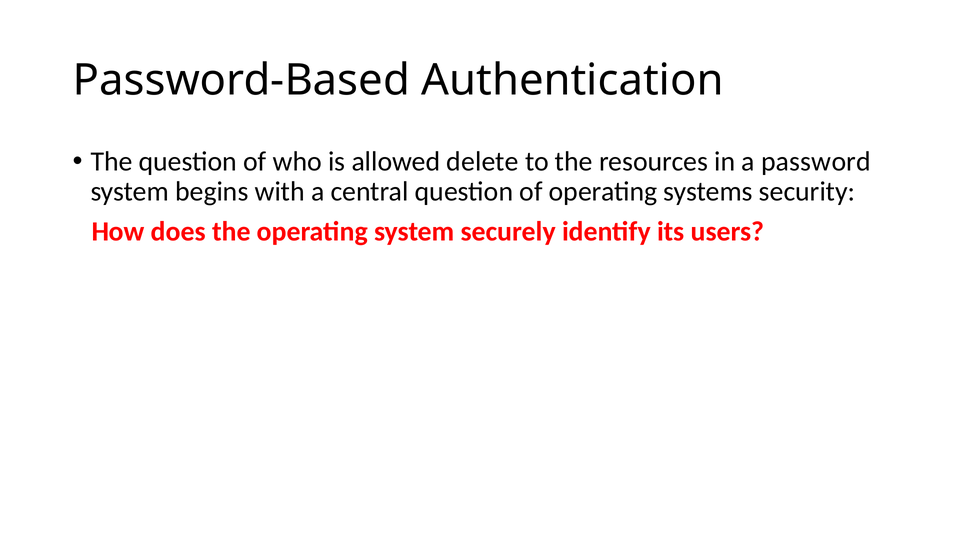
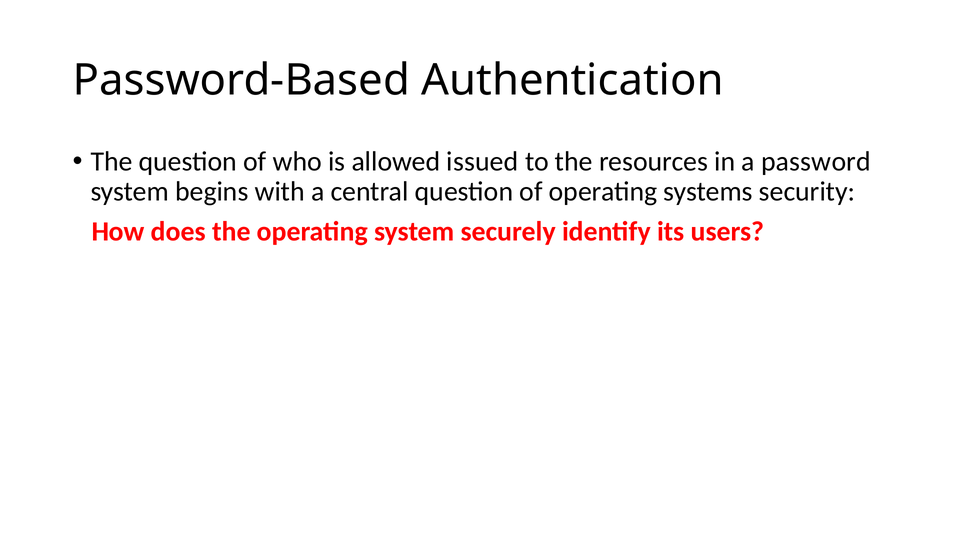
delete: delete -> issued
